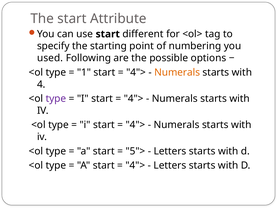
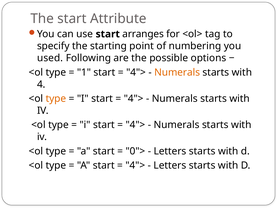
different: different -> arranges
type at (56, 98) colour: purple -> orange
5">: 5"> -> 0">
